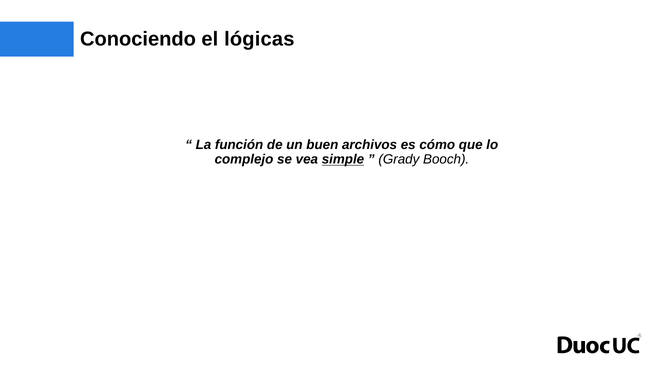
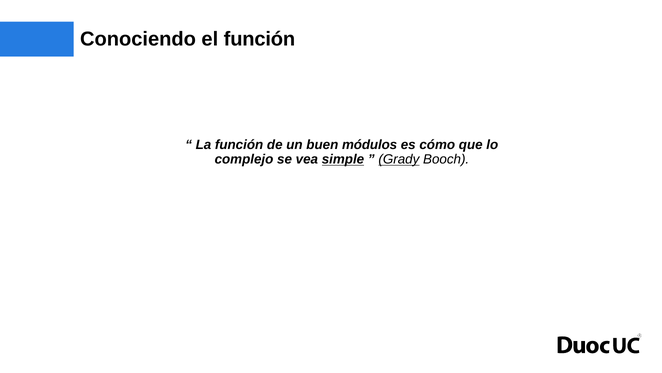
el lógicas: lógicas -> función
archivos: archivos -> módulos
Grady underline: none -> present
